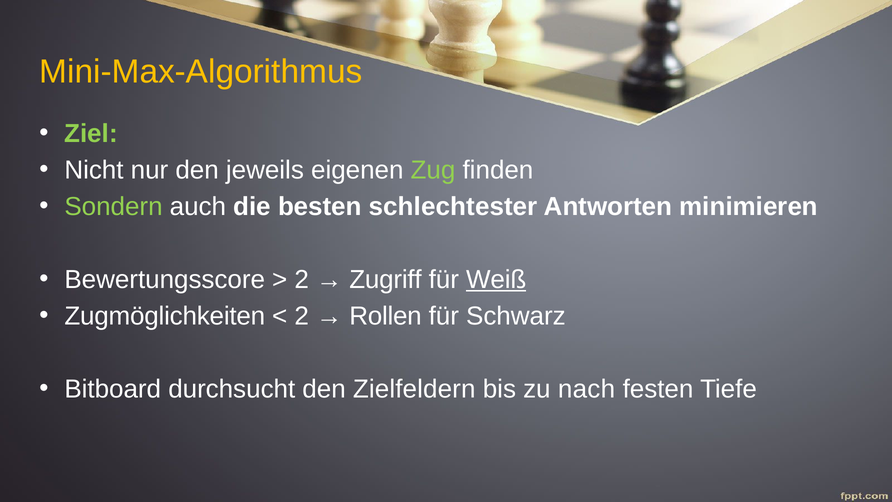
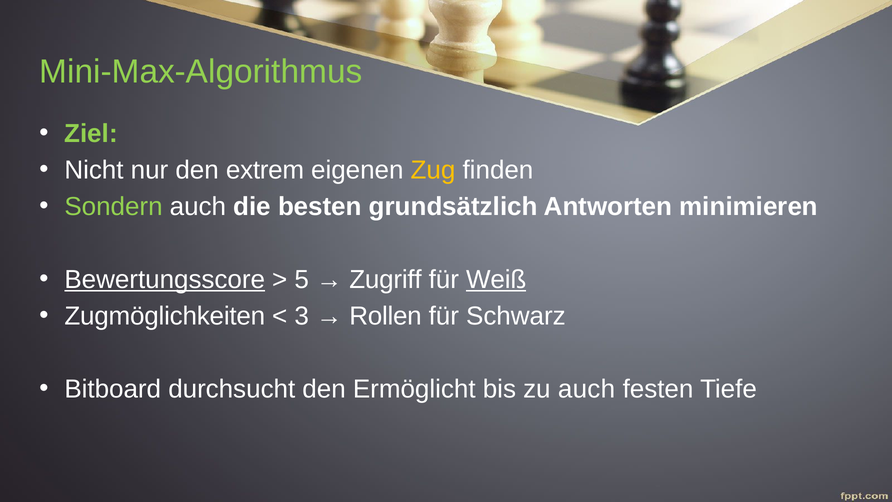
Mini-Max-Algorithmus colour: yellow -> light green
jeweils: jeweils -> extrem
Zug colour: light green -> yellow
schlechtester: schlechtester -> grundsätzlich
Bewertungsscore underline: none -> present
2 at (302, 280): 2 -> 5
2 at (302, 316): 2 -> 3
Zielfeldern: Zielfeldern -> Ermöglicht
zu nach: nach -> auch
